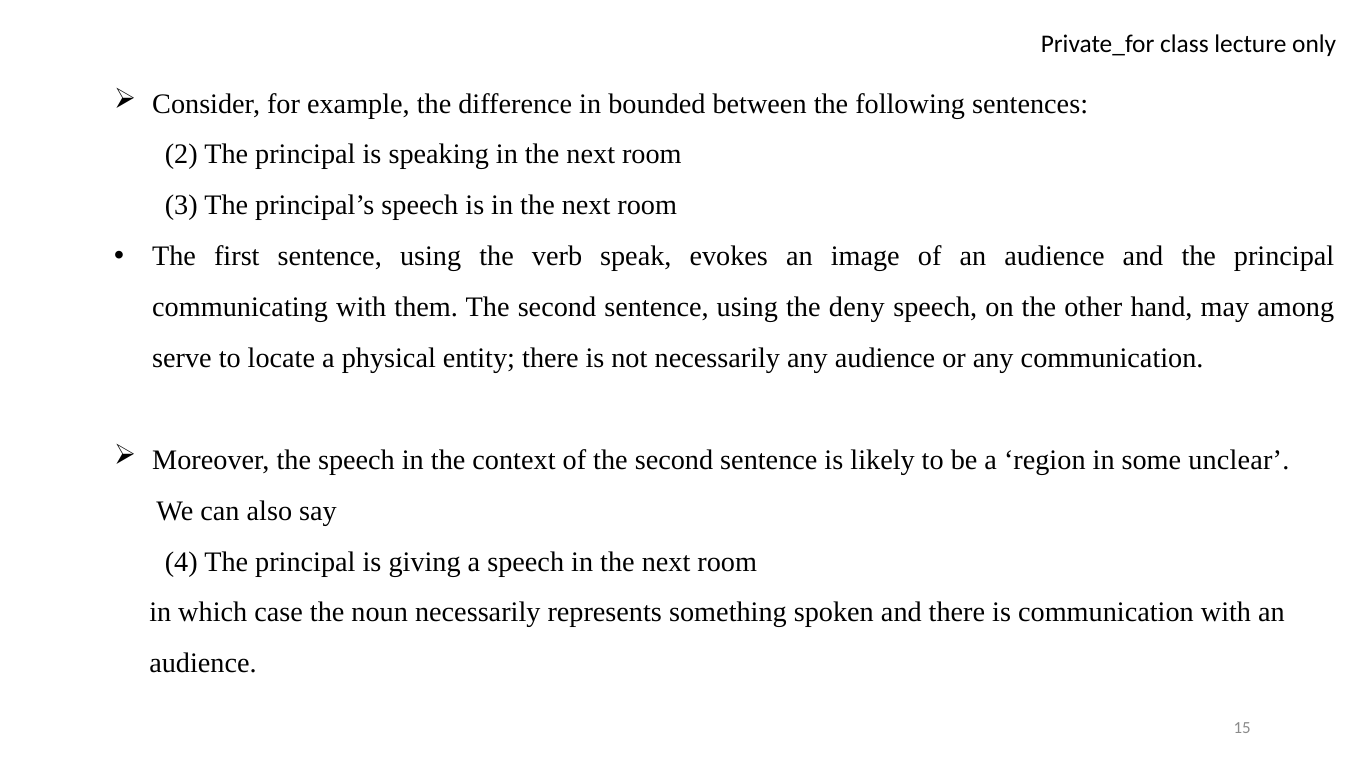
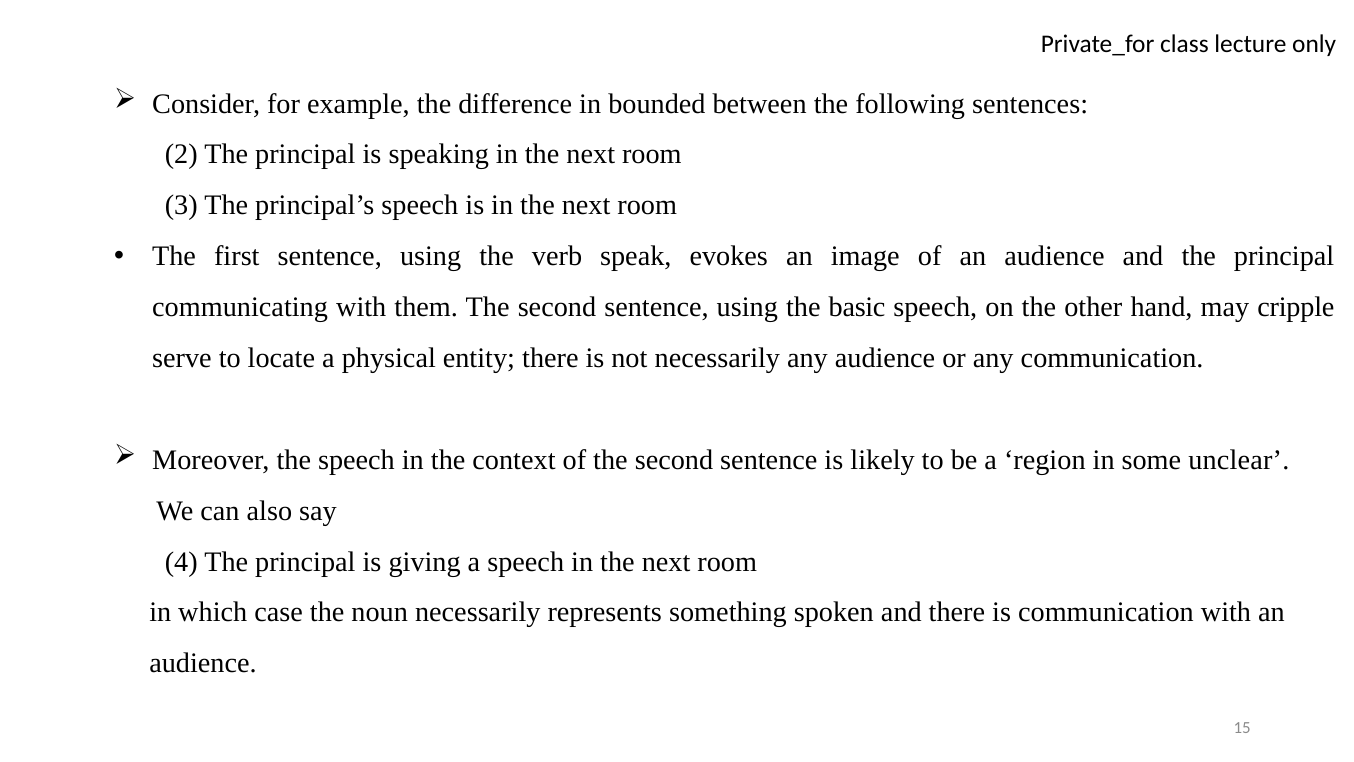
deny: deny -> basic
among: among -> cripple
